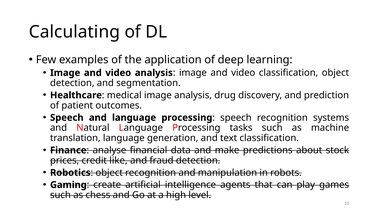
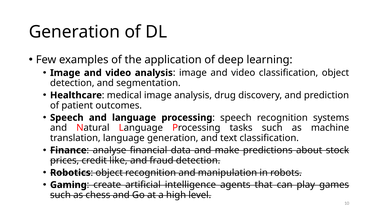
Calculating at (74, 32): Calculating -> Generation
